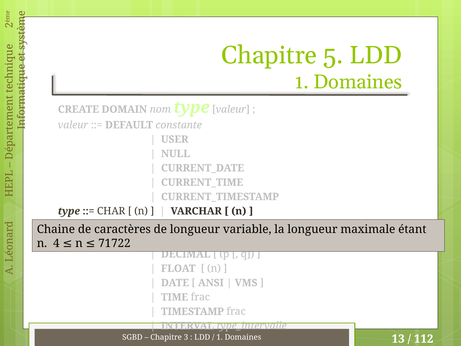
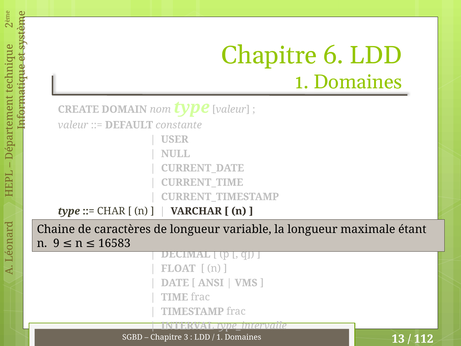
5: 5 -> 6
4: 4 -> 9
71722: 71722 -> 16583
